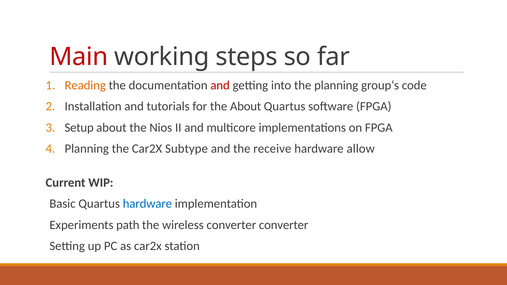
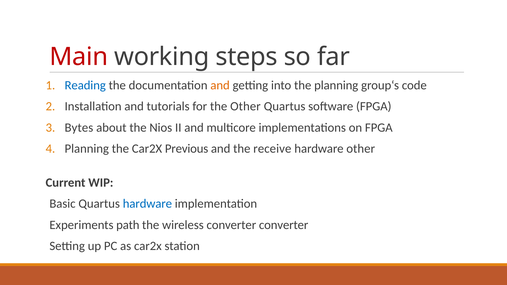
Reading colour: orange -> blue
and at (220, 85) colour: red -> orange
the About: About -> Other
Setup: Setup -> Bytes
Subtype: Subtype -> Previous
hardware allow: allow -> other
